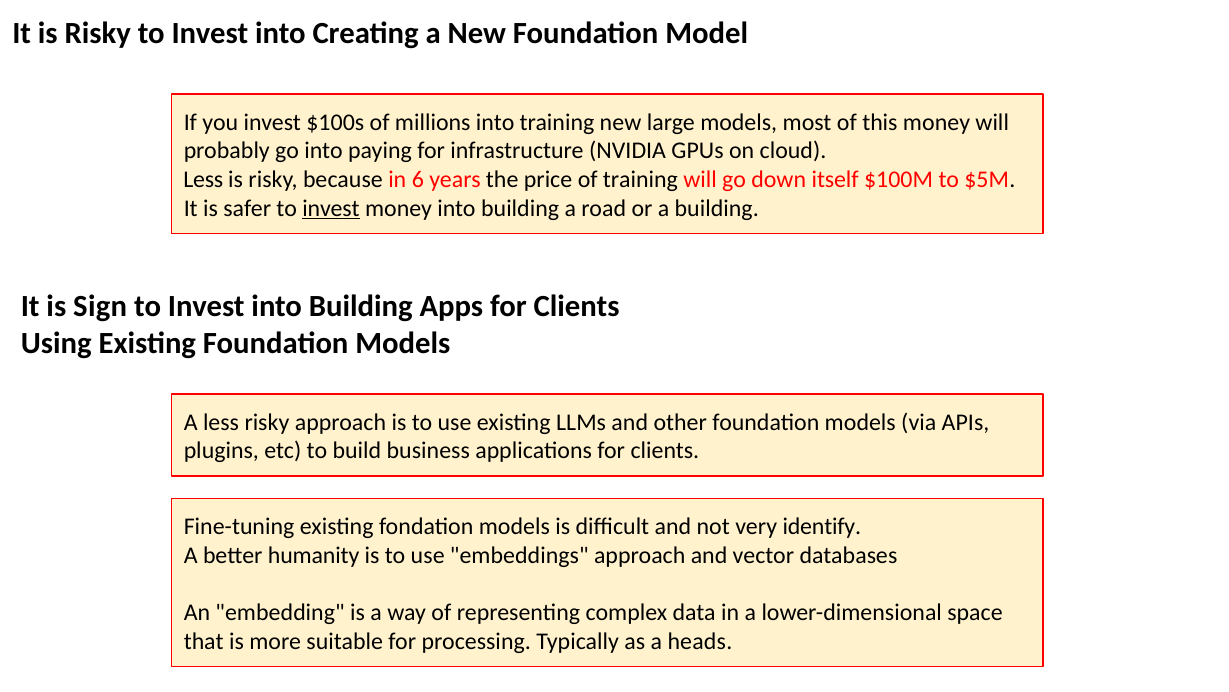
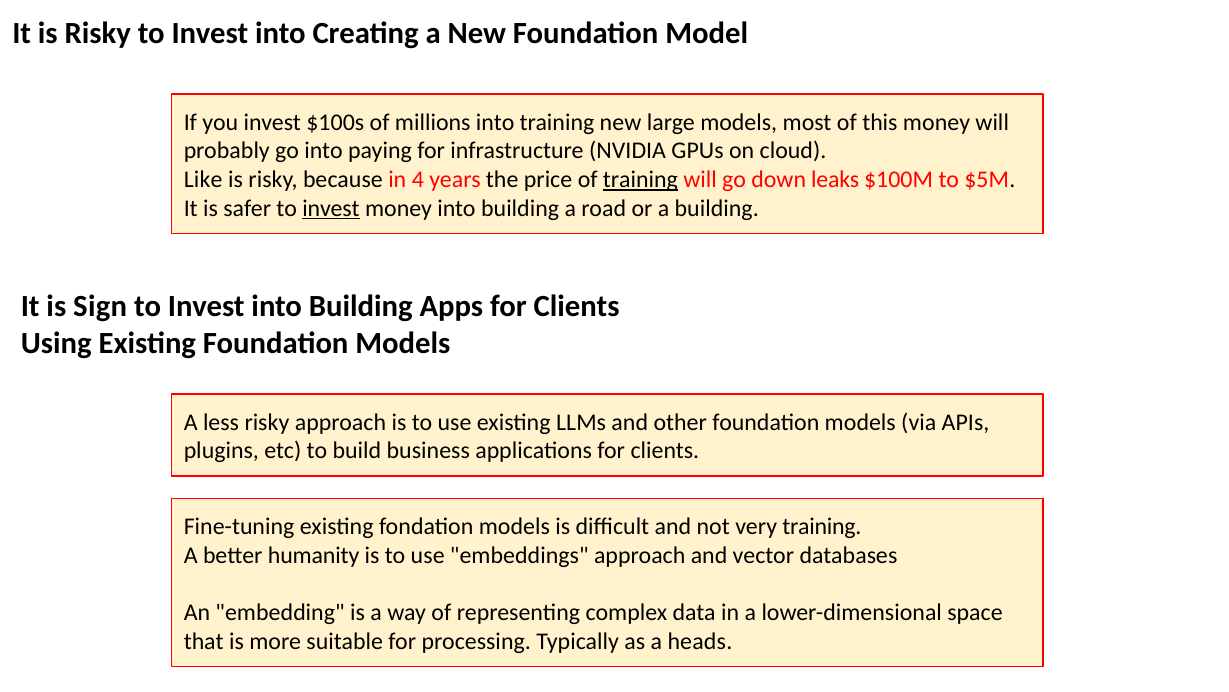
Less at (203, 180): Less -> Like
6: 6 -> 4
training at (640, 180) underline: none -> present
itself: itself -> leaks
very identify: identify -> training
